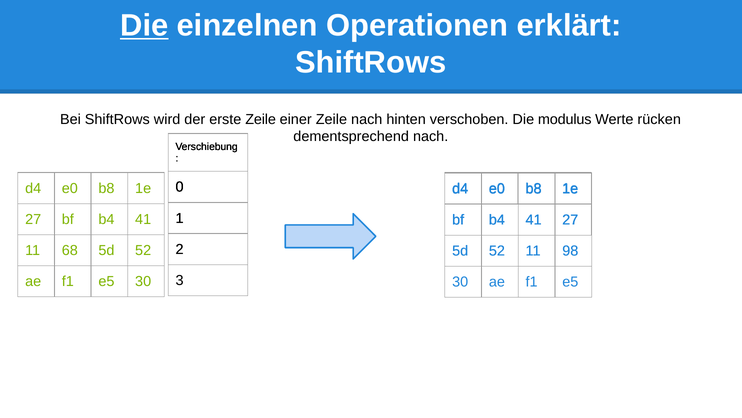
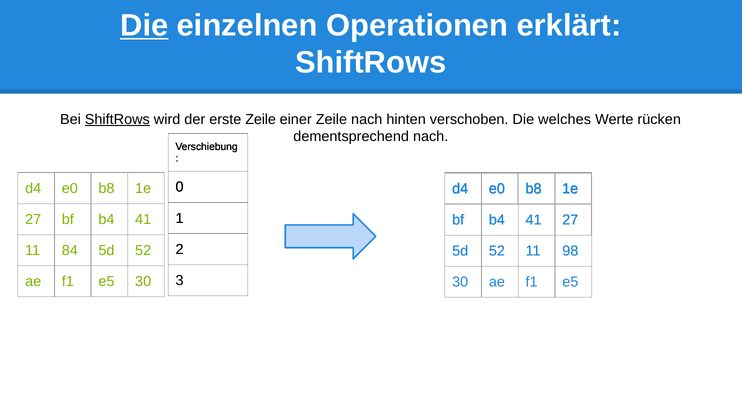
ShiftRows at (117, 119) underline: none -> present
modulus: modulus -> welches
68: 68 -> 84
